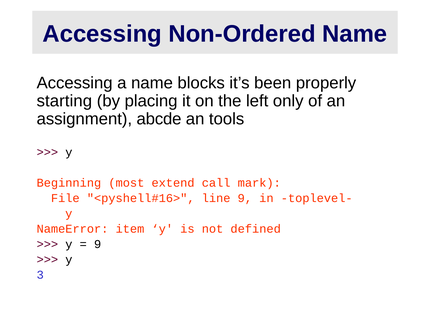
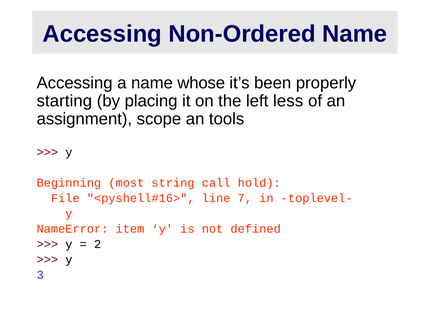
blocks: blocks -> whose
only: only -> less
abcde: abcde -> scope
extend: extend -> string
mark: mark -> hold
line 9: 9 -> 7
9 at (98, 244): 9 -> 2
